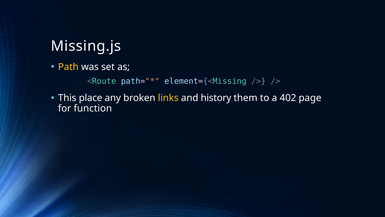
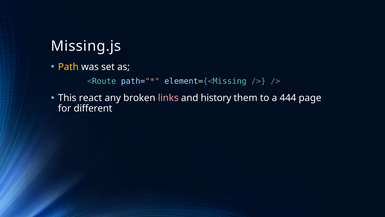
place: place -> react
links colour: yellow -> pink
402: 402 -> 444
function: function -> different
